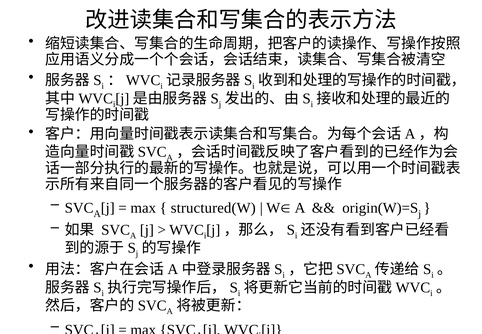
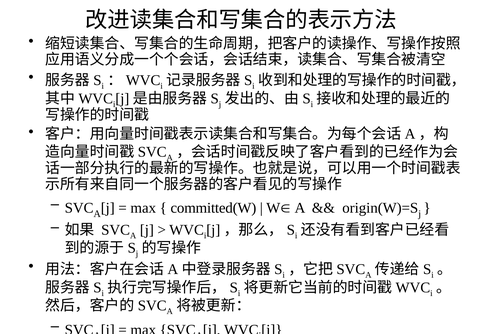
structured(W: structured(W -> committed(W
